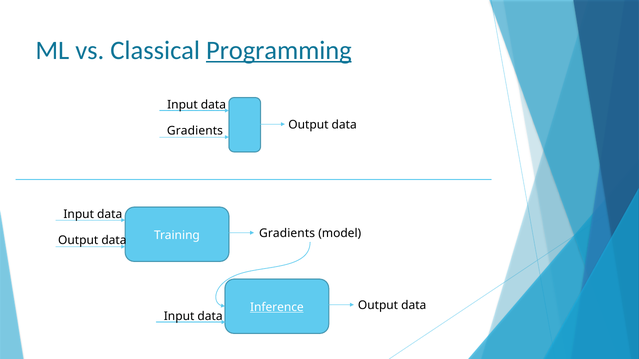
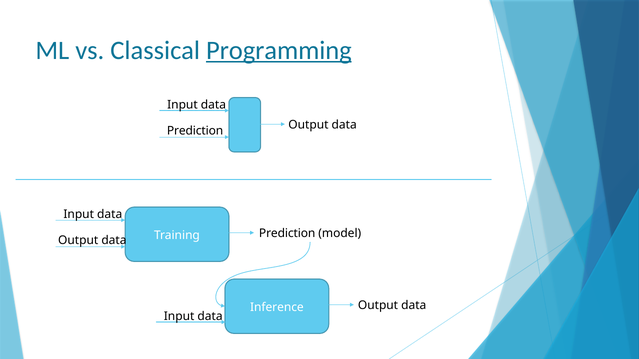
Gradients at (195, 131): Gradients -> Prediction
Gradients at (287, 234): Gradients -> Prediction
Inference underline: present -> none
